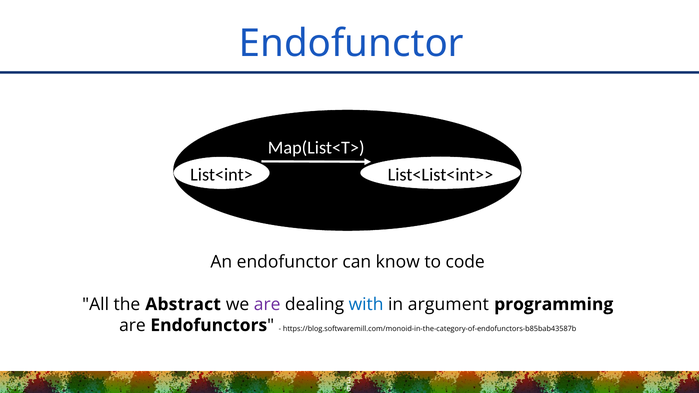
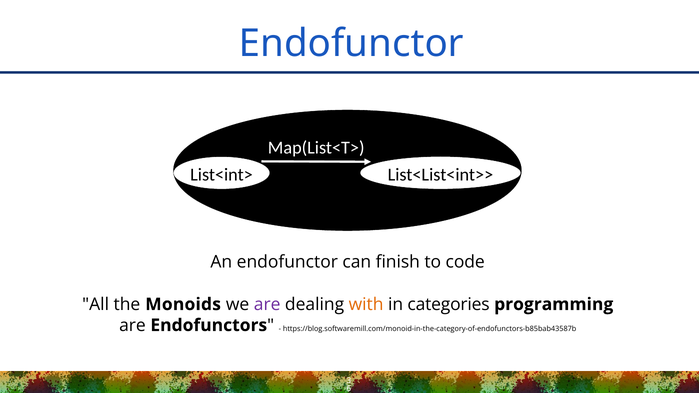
know: know -> finish
Abstract: Abstract -> Monoids
with colour: blue -> orange
argument: argument -> categories
